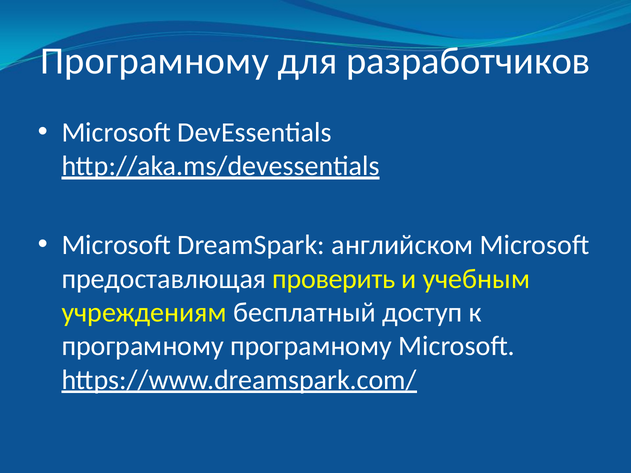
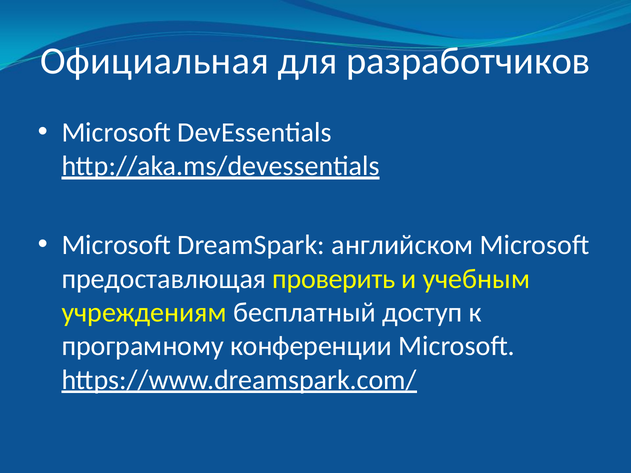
Програмному at (155, 61): Програмному -> Официальная
програмному програмному: програмному -> конференции
